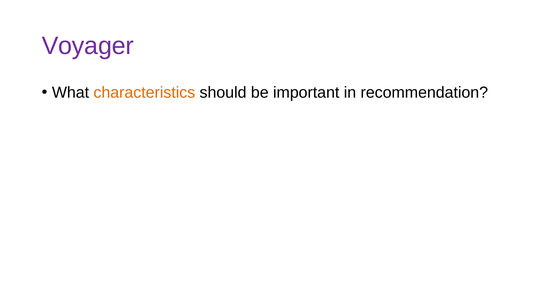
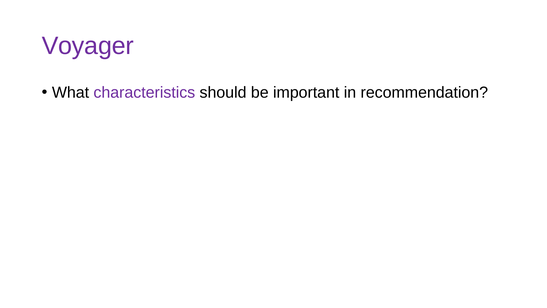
characteristics colour: orange -> purple
